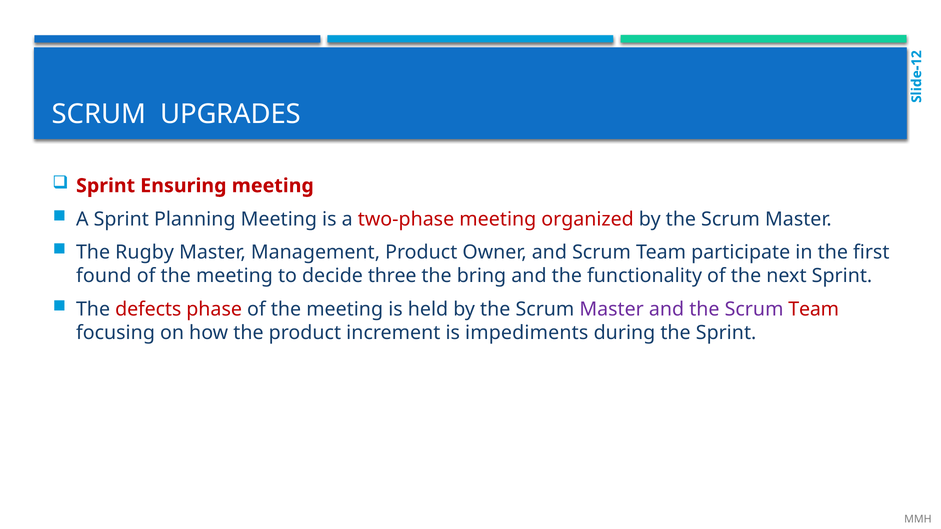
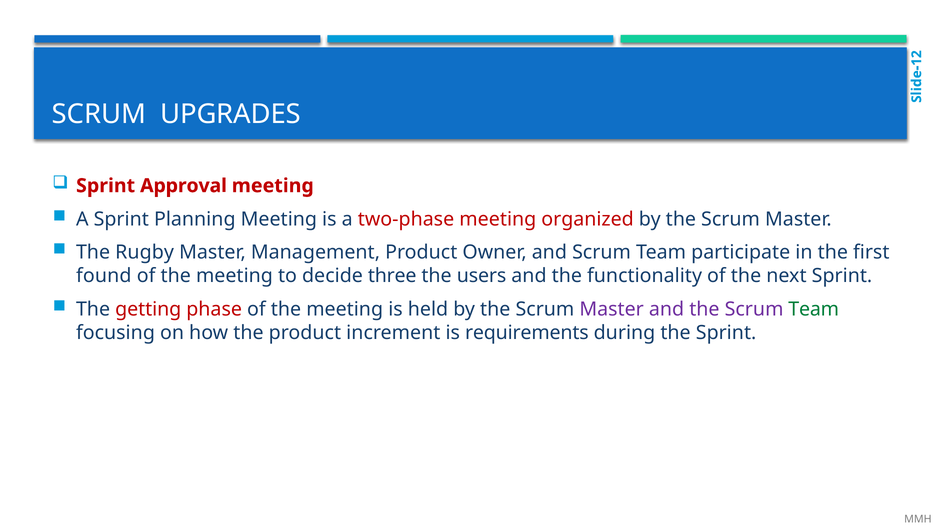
Ensuring: Ensuring -> Approval
bring: bring -> users
defects: defects -> getting
Team at (814, 309) colour: red -> green
impediments: impediments -> requirements
